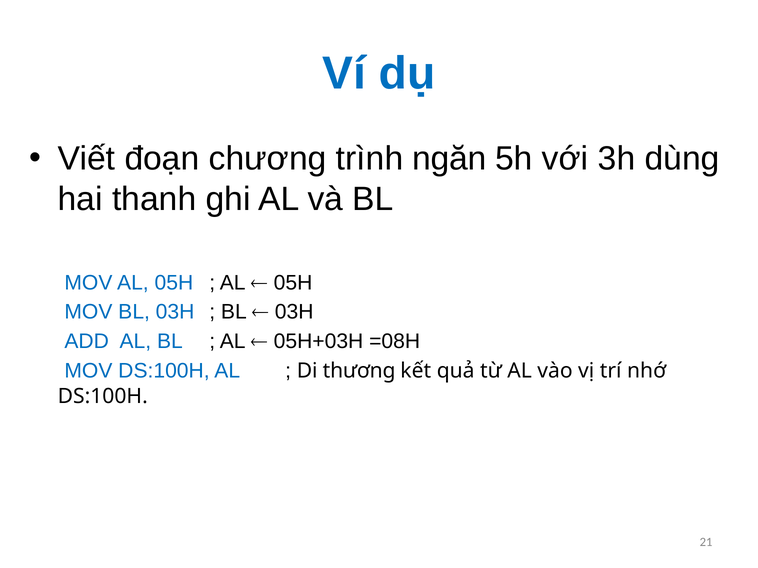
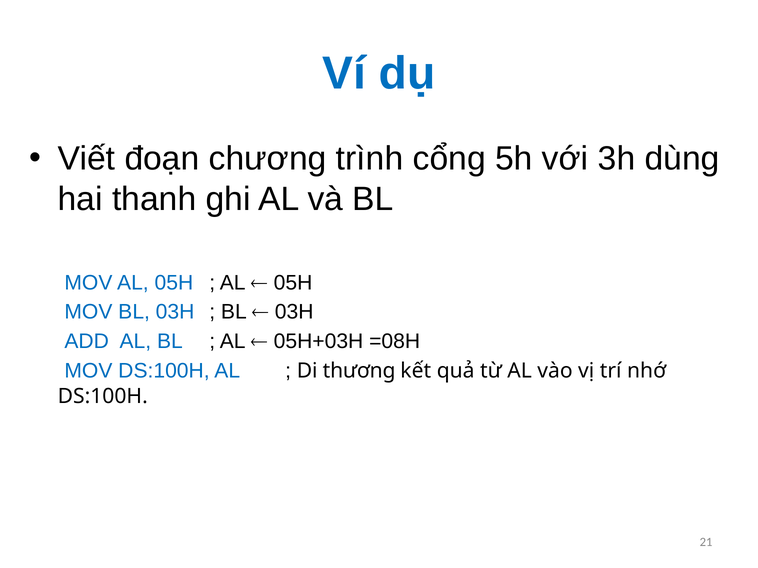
ngăn: ngăn -> cổng
